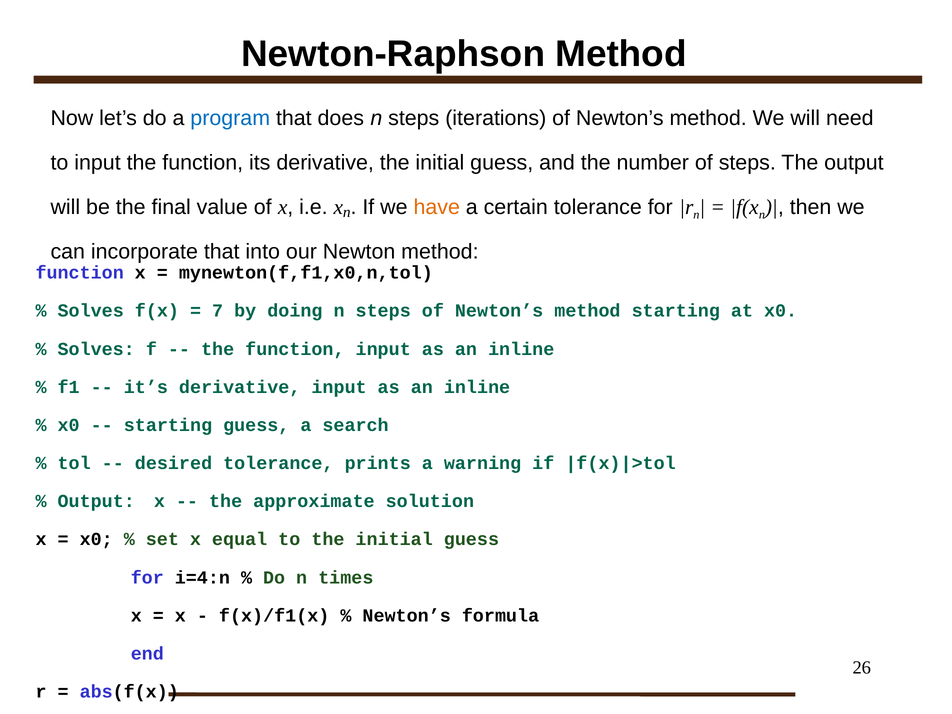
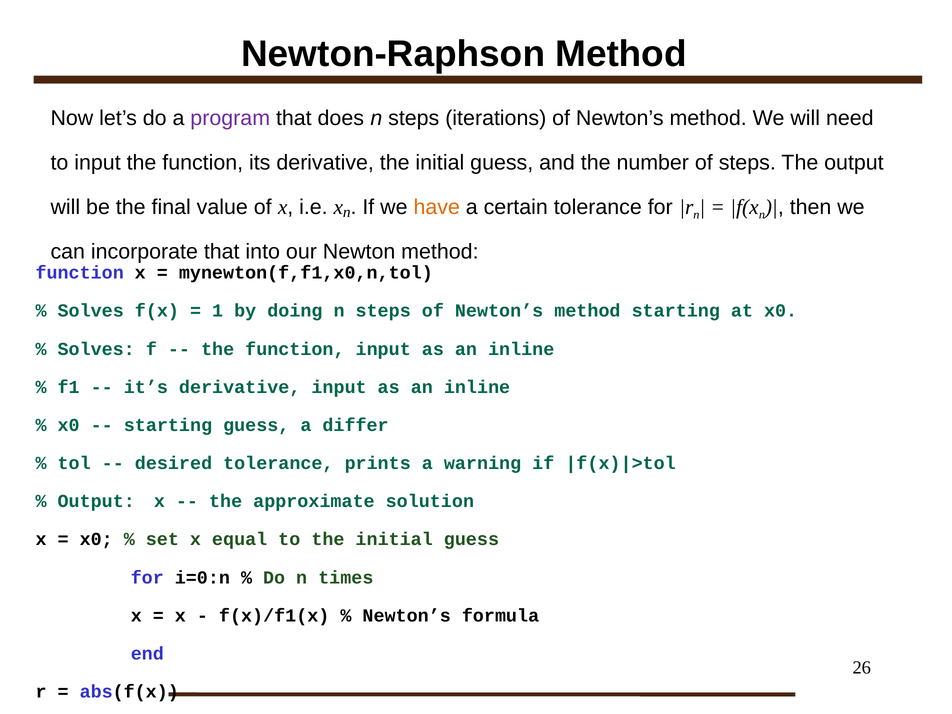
program colour: blue -> purple
7: 7 -> 1
search: search -> differ
i=4:n: i=4:n -> i=0:n
